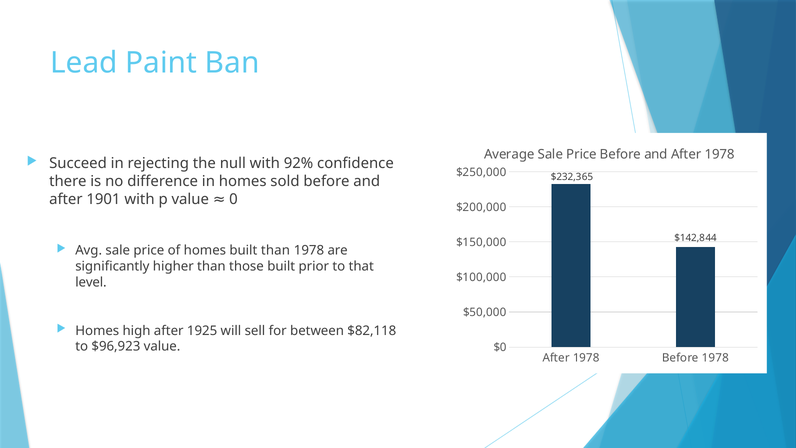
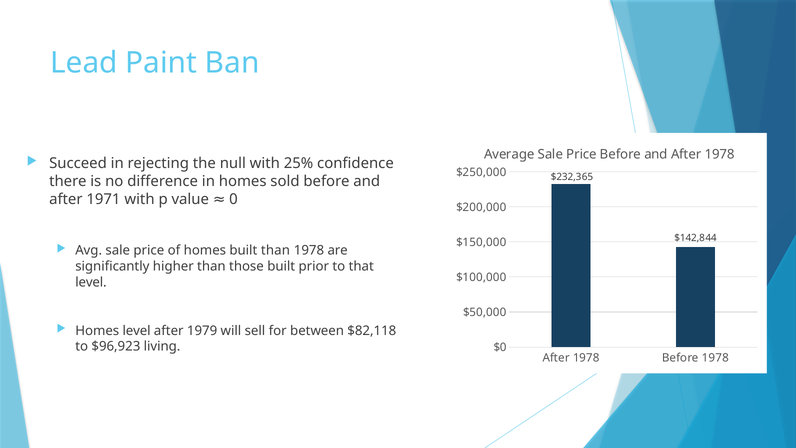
92%: 92% -> 25%
1901: 1901 -> 1971
Homes high: high -> level
1925: 1925 -> 1979
$96,923 value: value -> living
